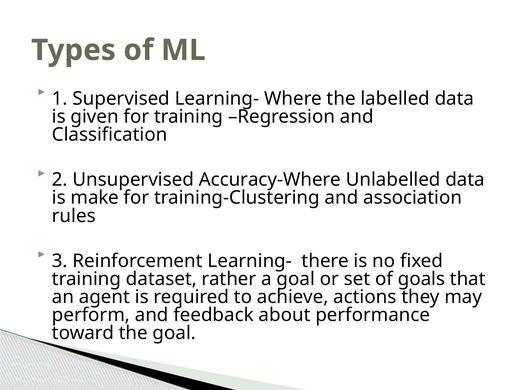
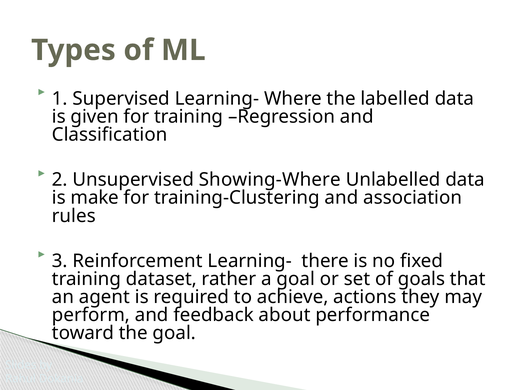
Accuracy-Where: Accuracy-Where -> Showing-Where
